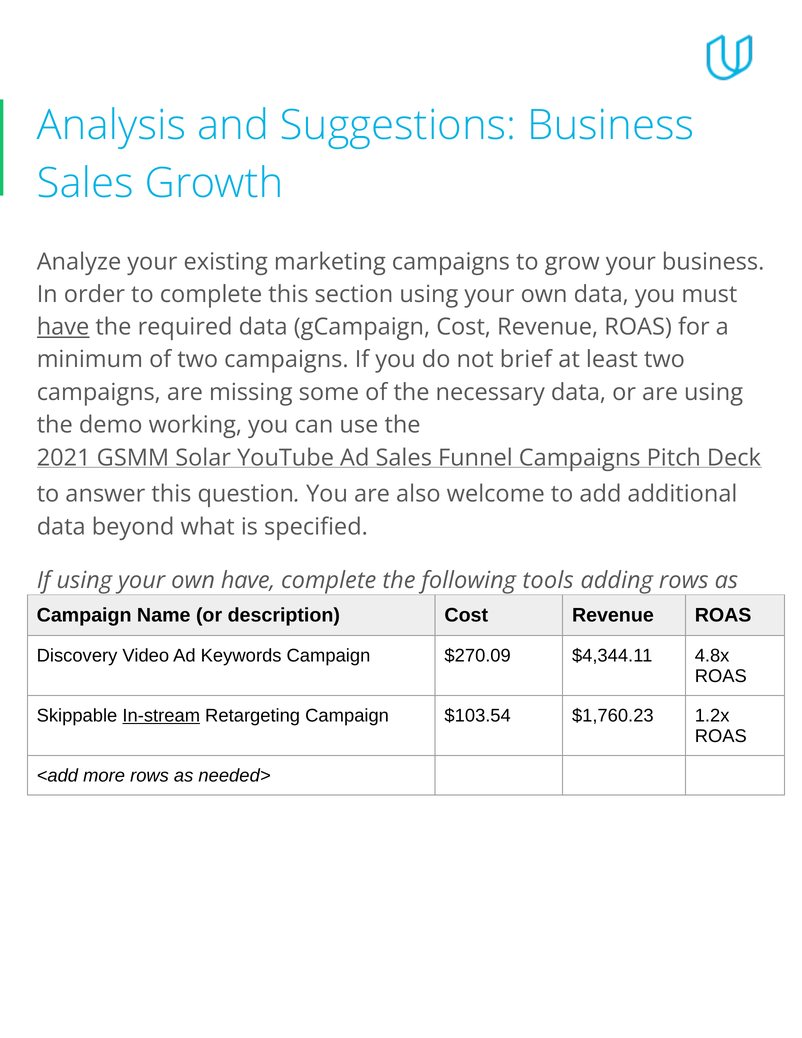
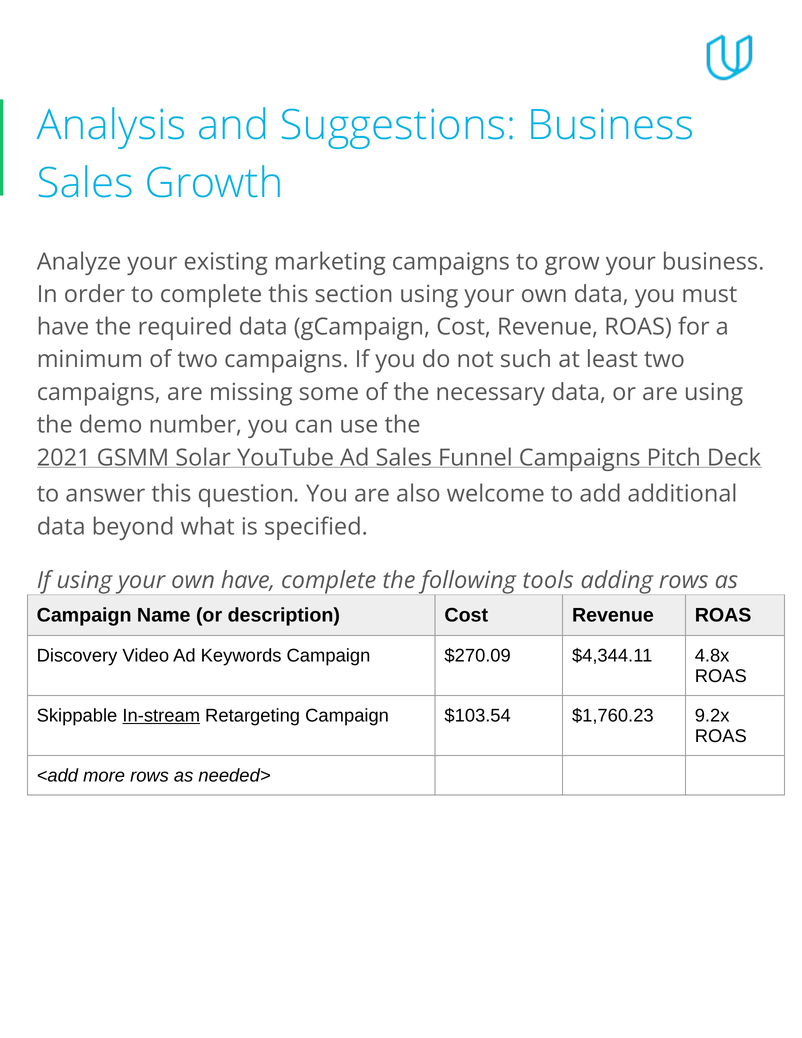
have at (63, 327) underline: present -> none
brief: brief -> such
working: working -> number
1.2x: 1.2x -> 9.2x
